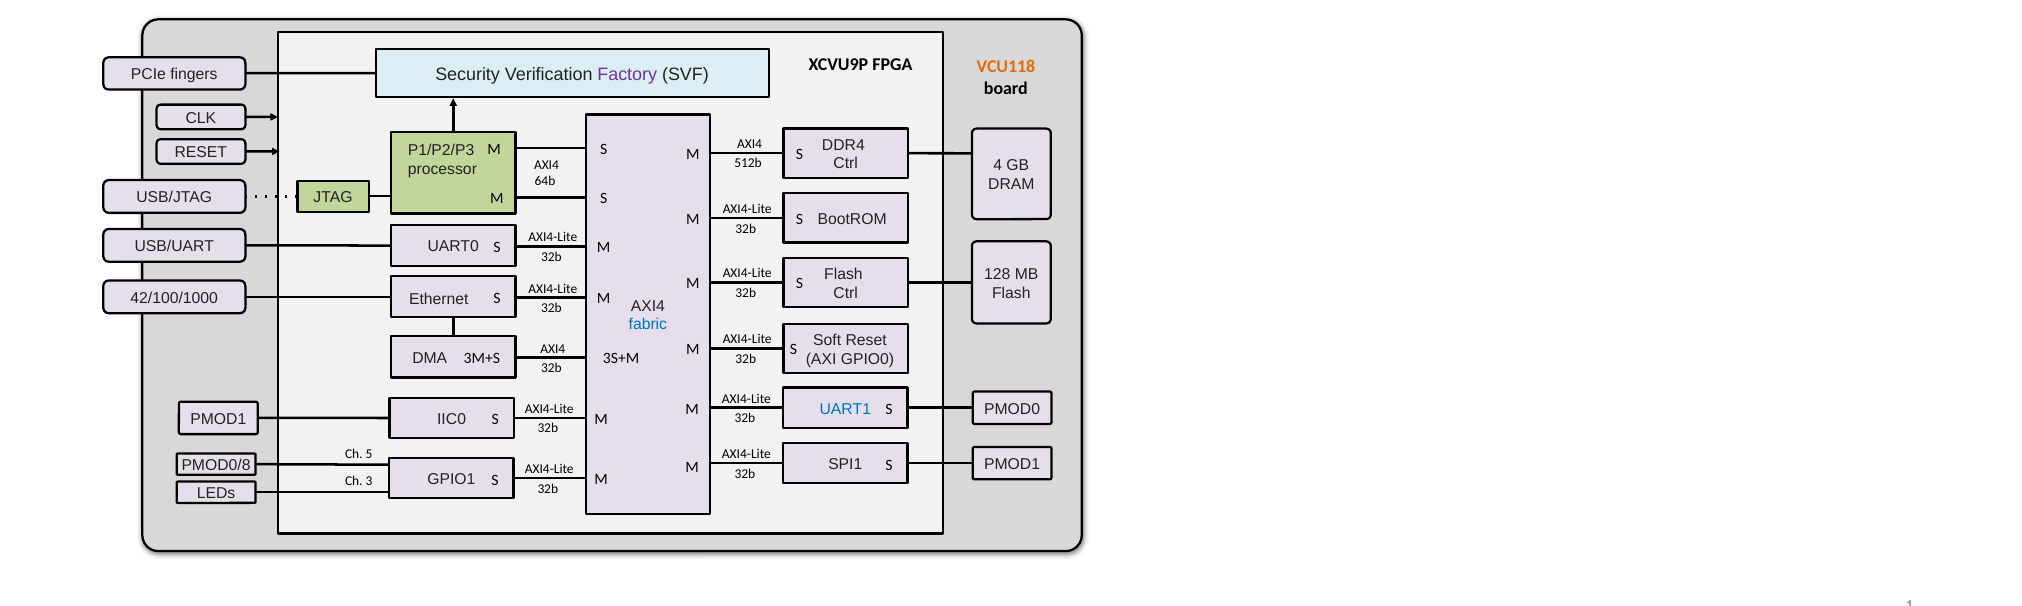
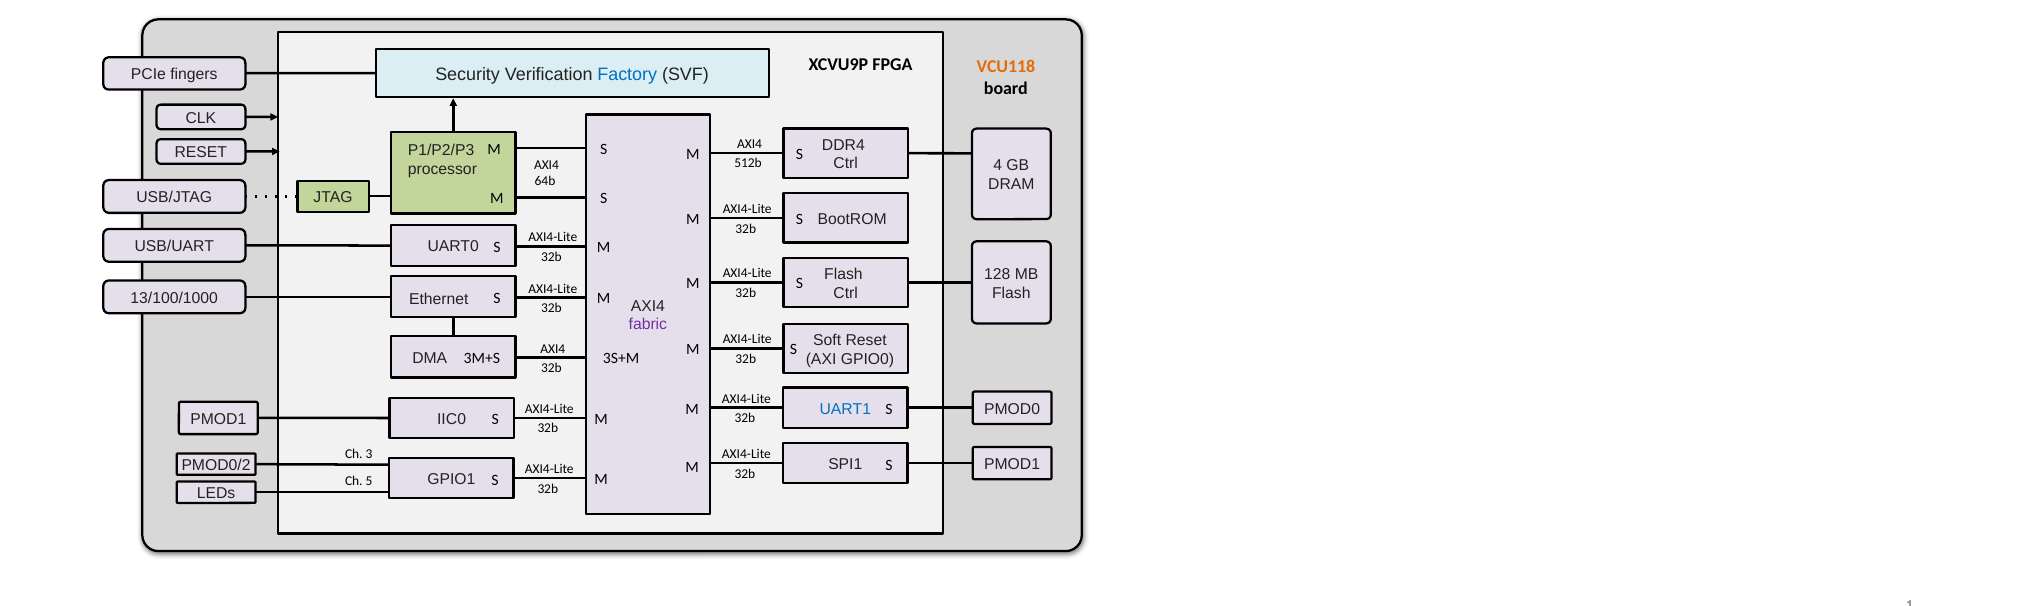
Factory colour: purple -> blue
42/100/1000: 42/100/1000 -> 13/100/1000
fabric colour: blue -> purple
5: 5 -> 3
PMOD0/8: PMOD0/8 -> PMOD0/2
3: 3 -> 5
